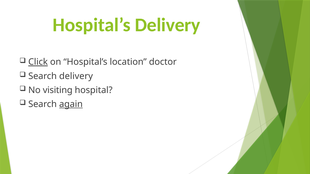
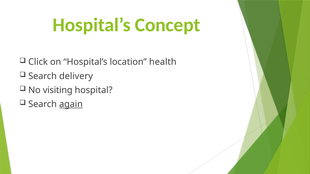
Hospital’s Delivery: Delivery -> Concept
Click underline: present -> none
doctor: doctor -> health
